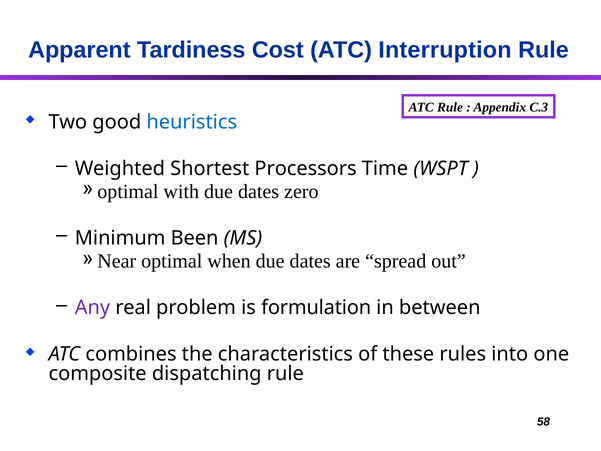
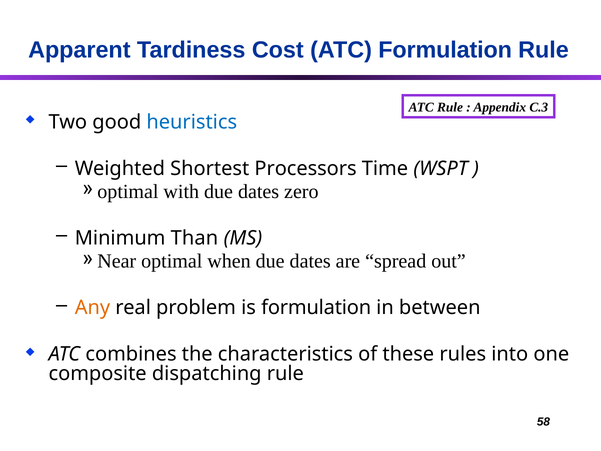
ATC Interruption: Interruption -> Formulation
Been: Been -> Than
Any colour: purple -> orange
